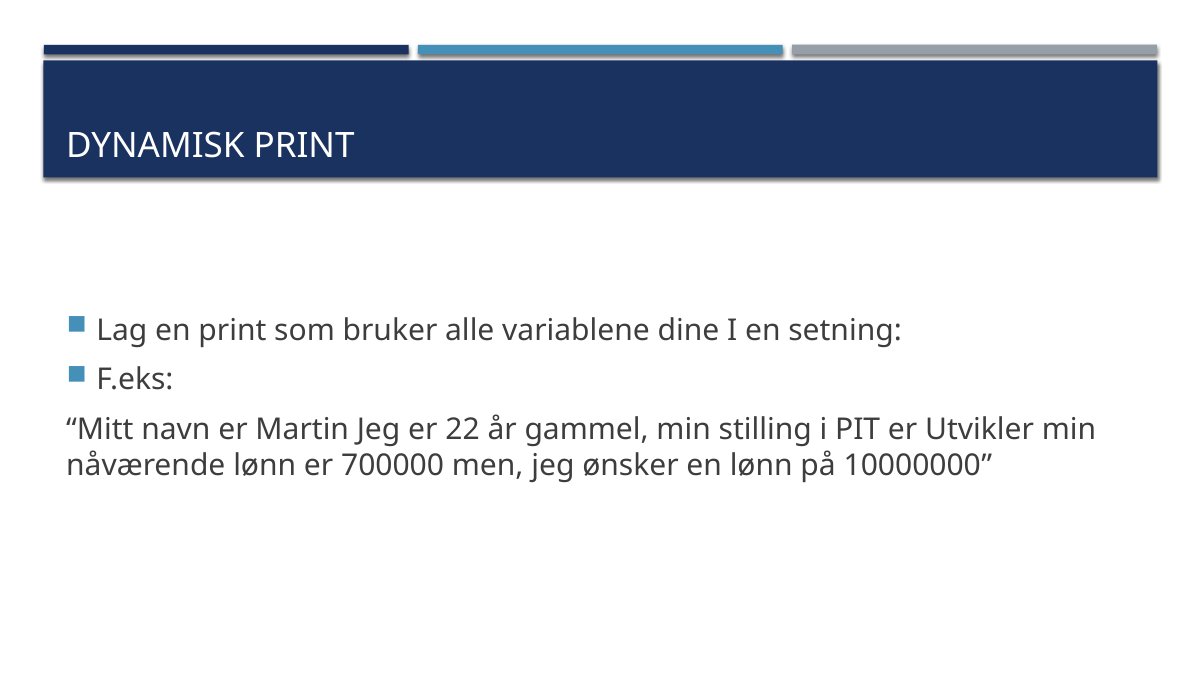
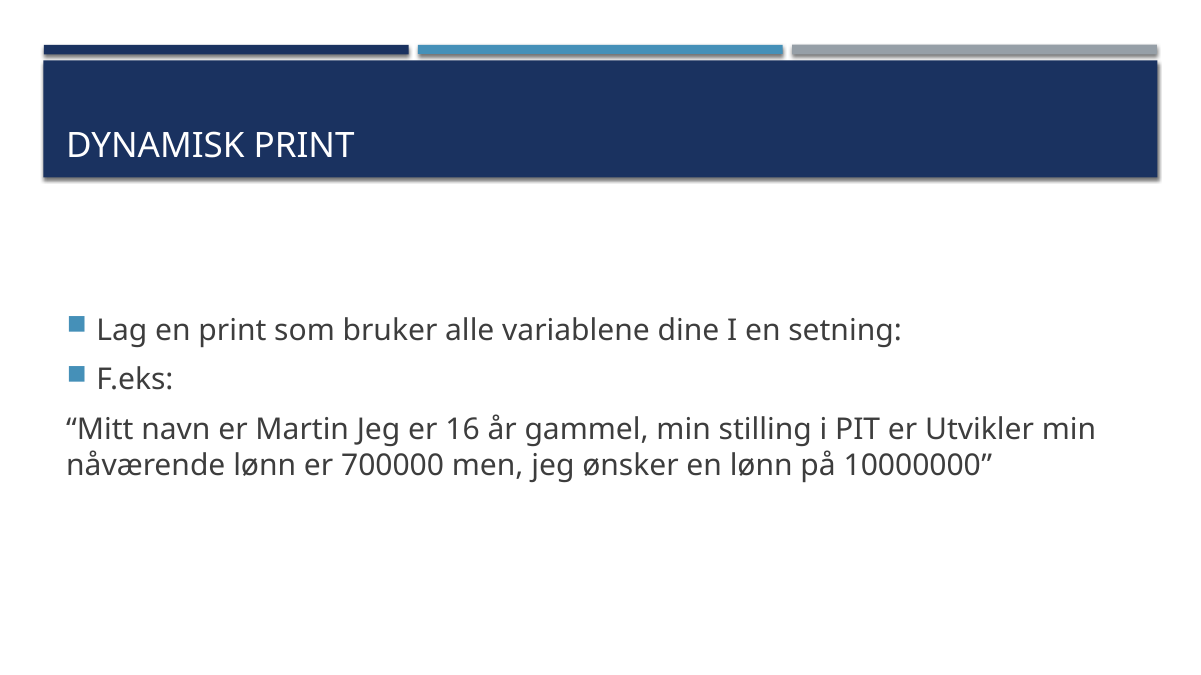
22: 22 -> 16
